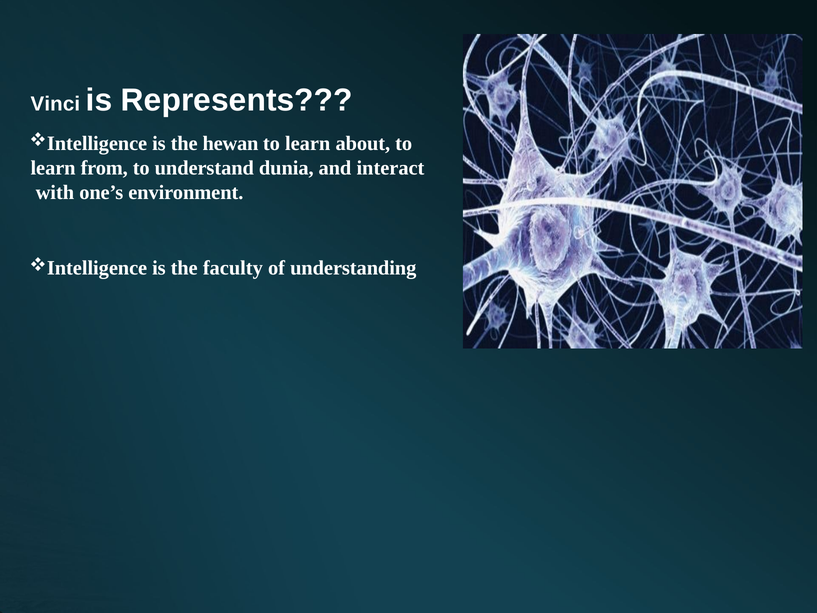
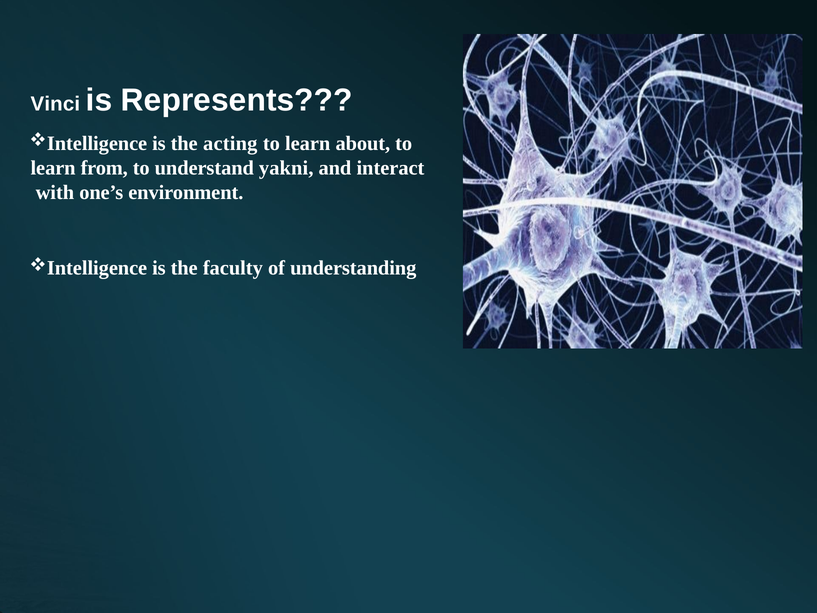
hewan: hewan -> acting
dunia: dunia -> yakni
